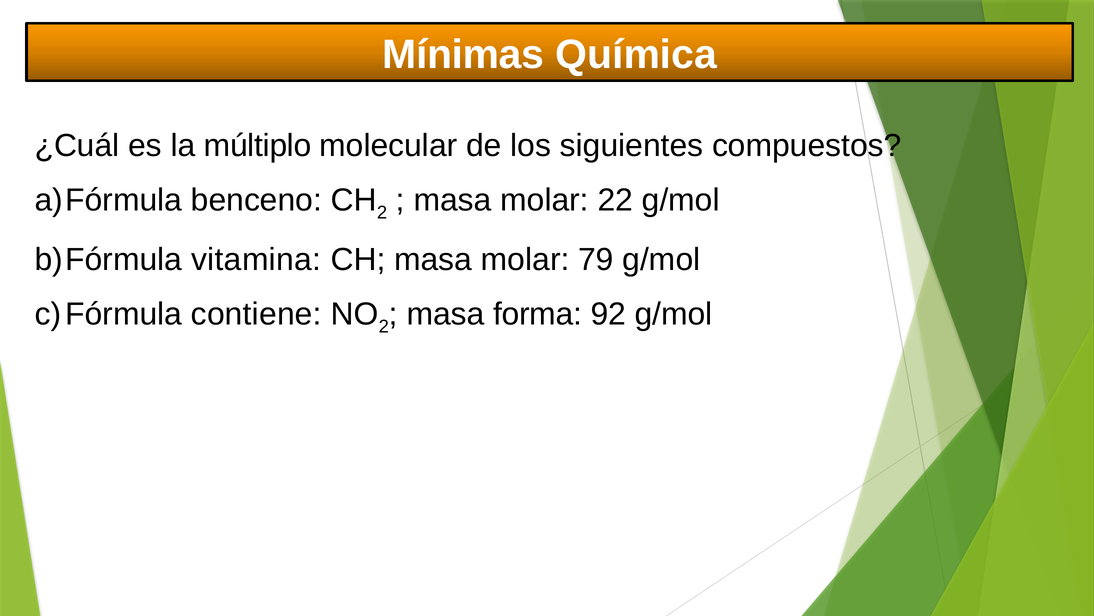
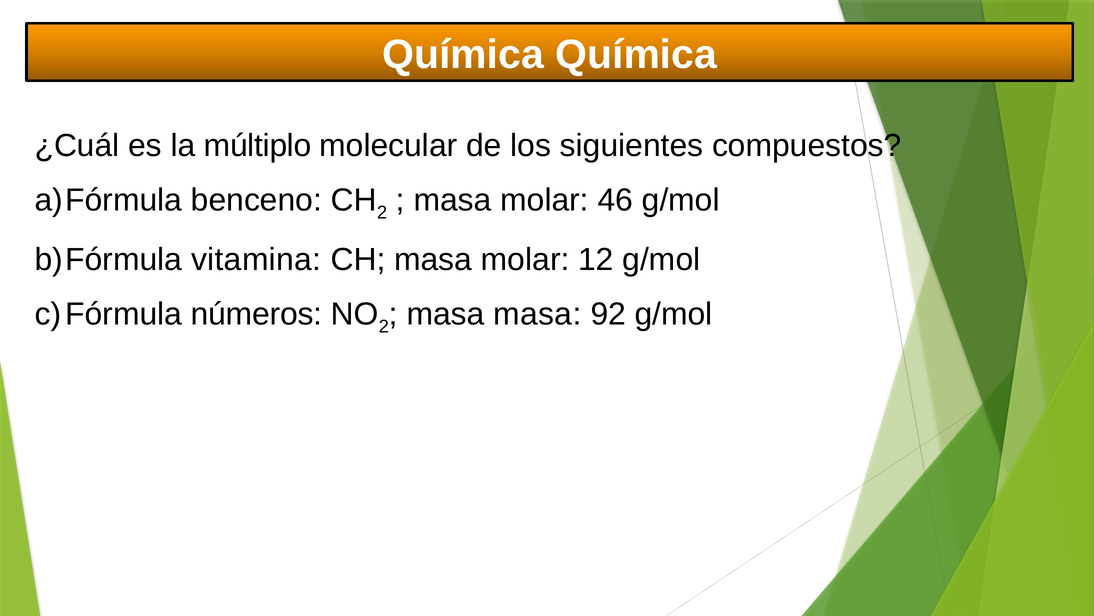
Mínimas at (463, 55): Mínimas -> Química
22: 22 -> 46
79: 79 -> 12
contiene: contiene -> números
masa forma: forma -> masa
